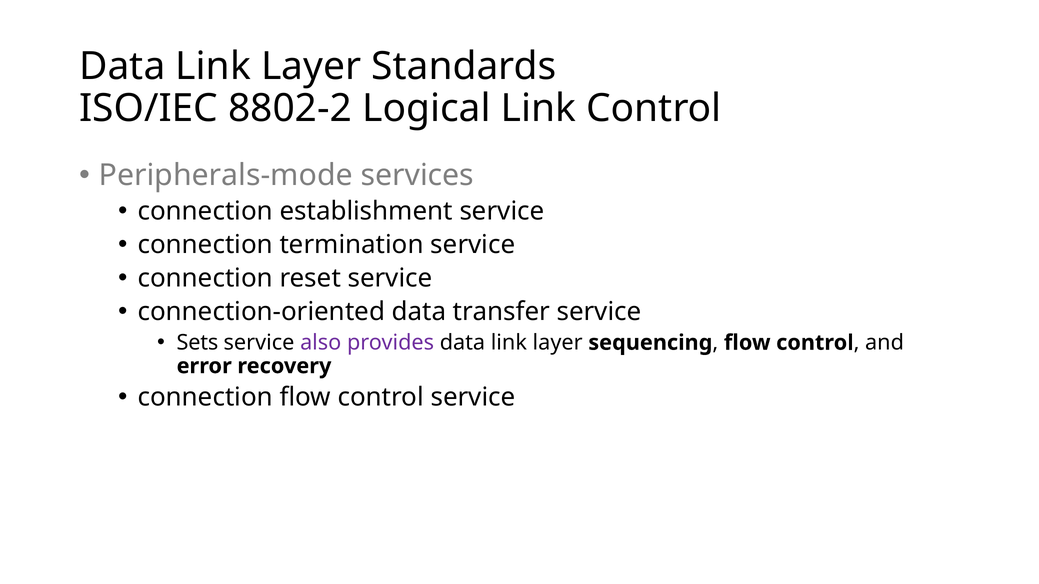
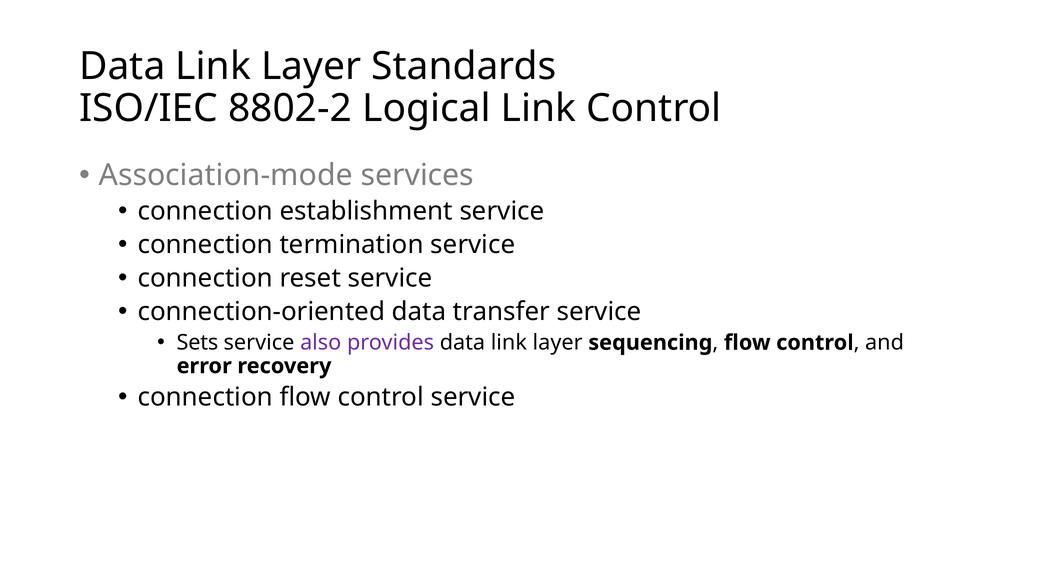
Peripherals-mode: Peripherals-mode -> Association-mode
